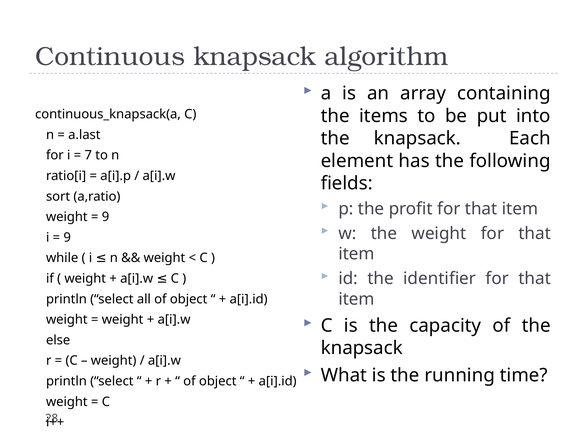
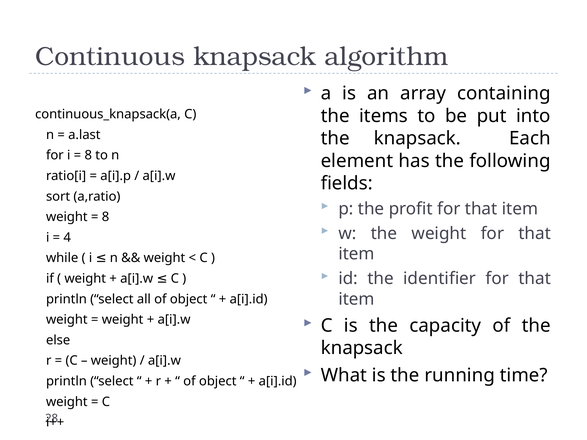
7 at (88, 155): 7 -> 8
9 at (106, 217): 9 -> 8
9 at (67, 238): 9 -> 4
